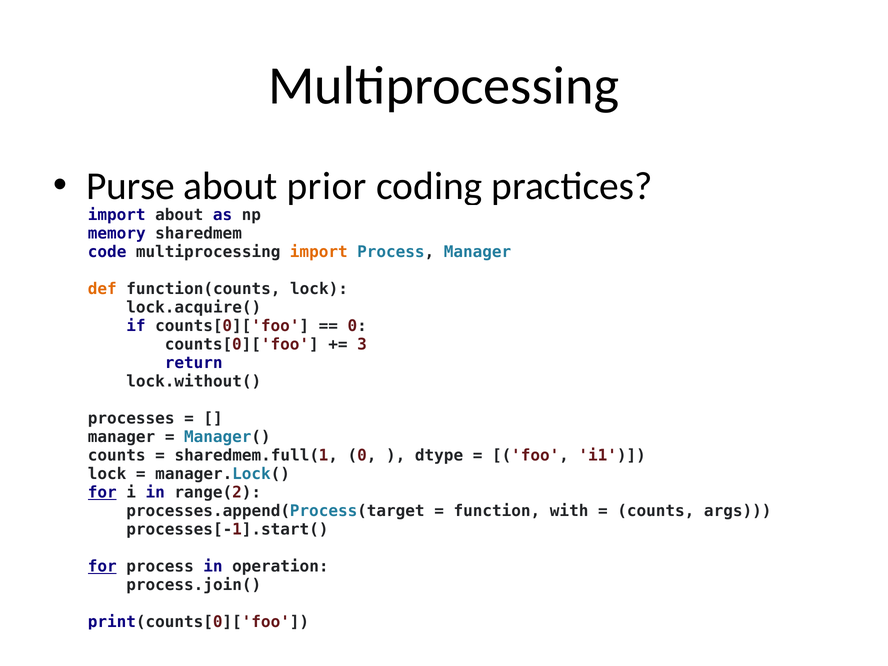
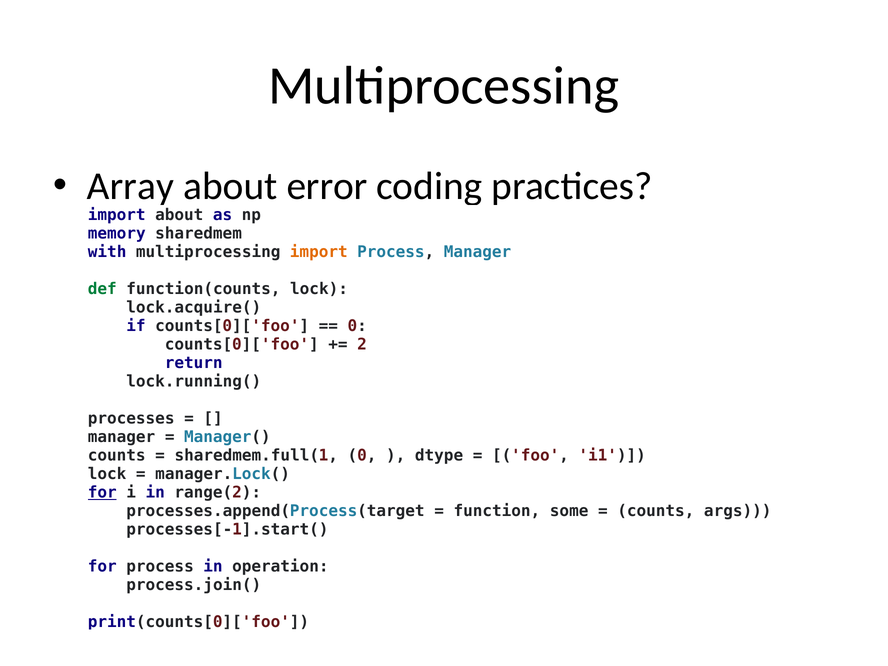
Purse: Purse -> Array
prior: prior -> error
code: code -> with
def colour: orange -> green
3: 3 -> 2
lock.without(: lock.without( -> lock.running(
with: with -> some
for at (102, 566) underline: present -> none
